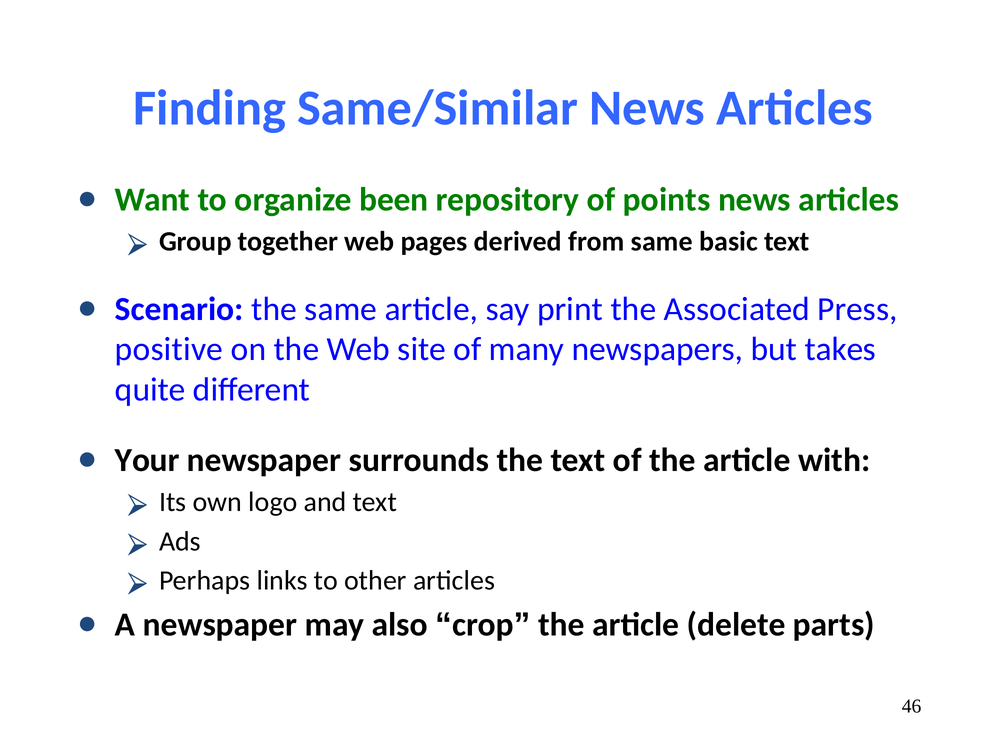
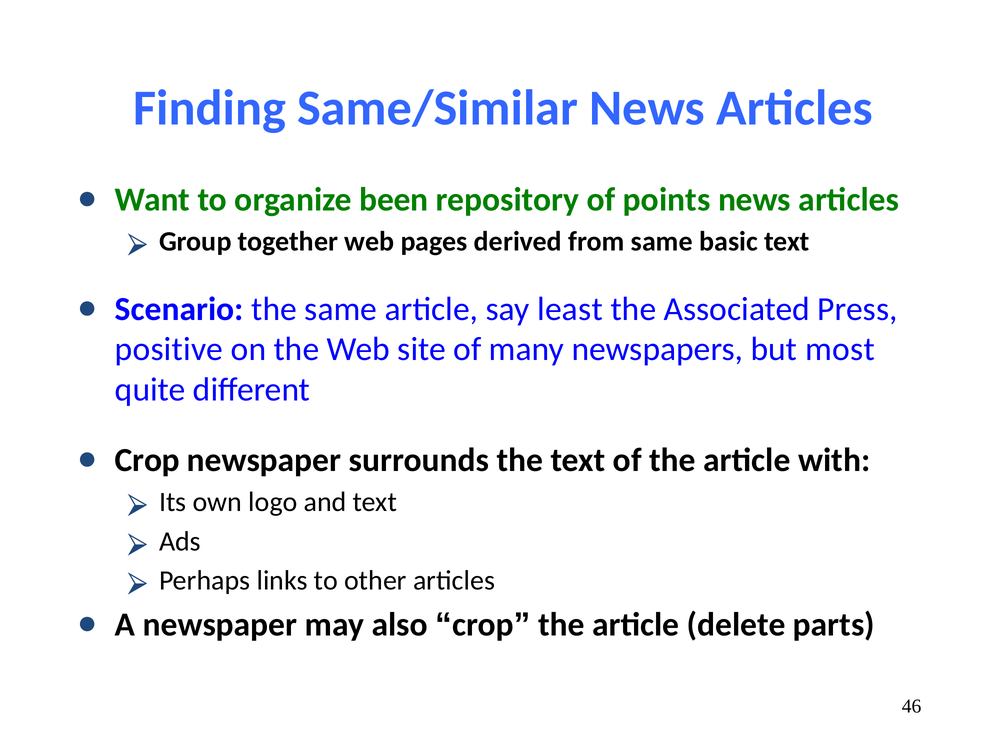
print: print -> least
takes: takes -> most
Your at (147, 460): Your -> Crop
